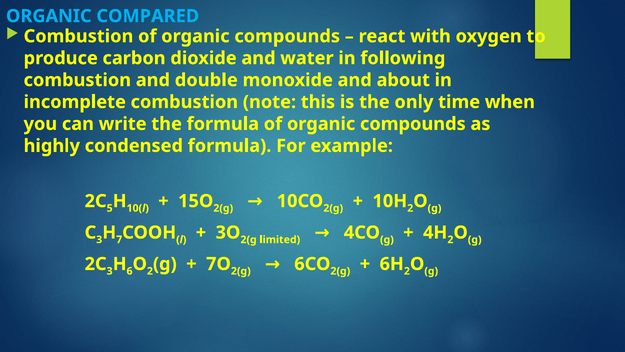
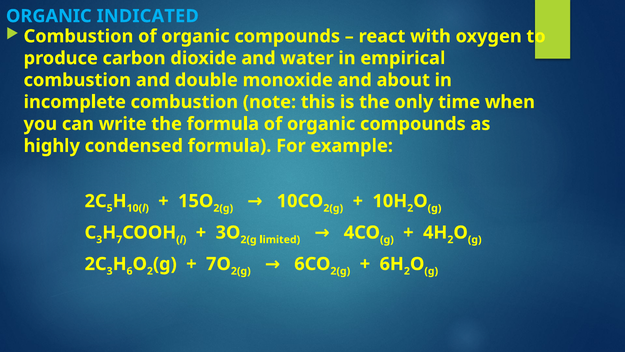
COMPARED: COMPARED -> INDICATED
following: following -> empirical
